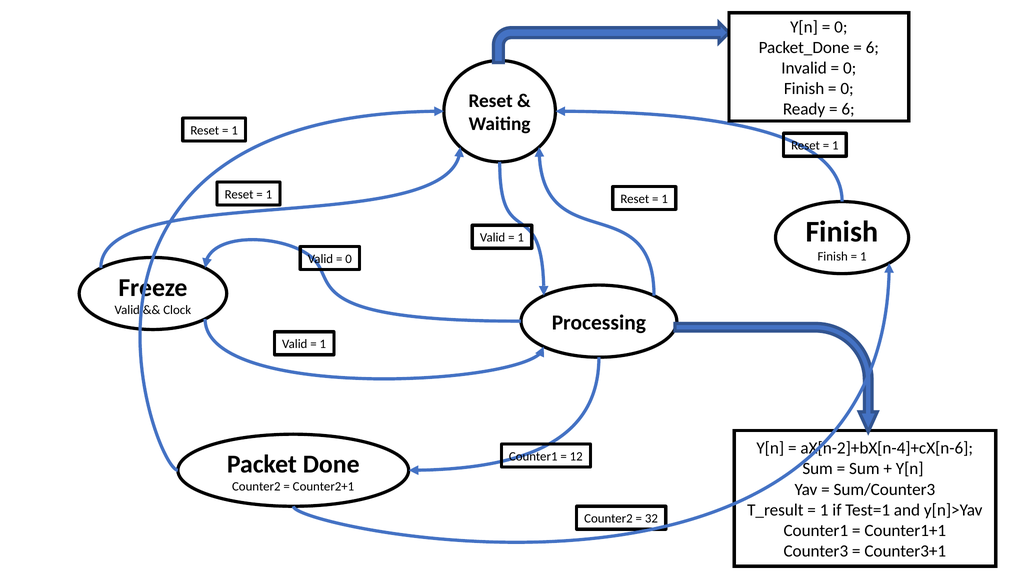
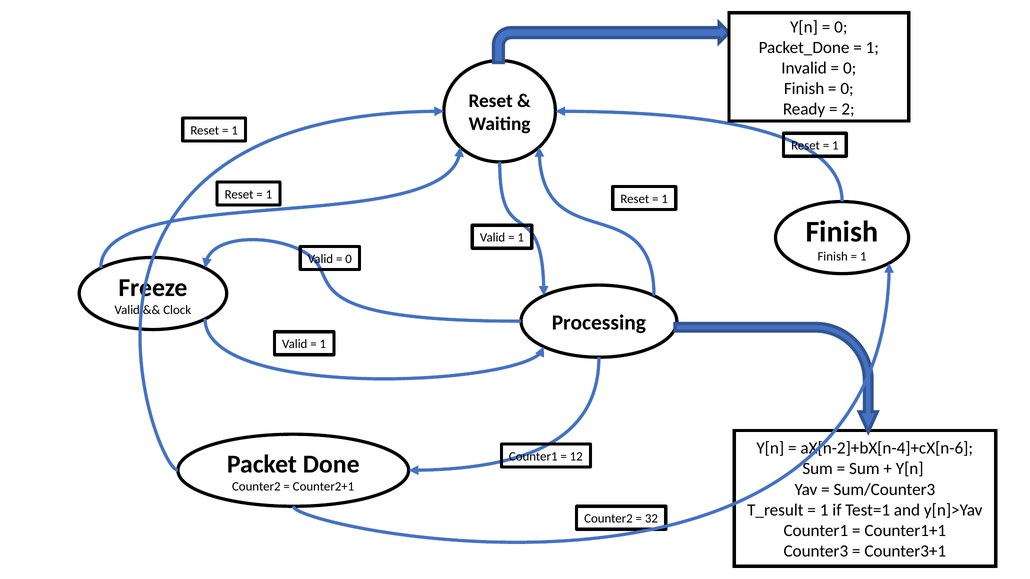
6 at (872, 48): 6 -> 1
6 at (848, 109): 6 -> 2
